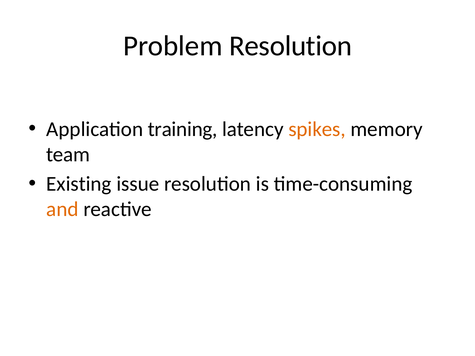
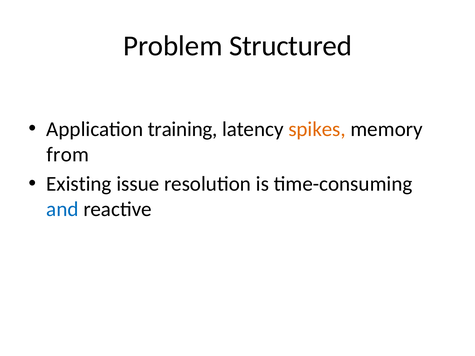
Problem Resolution: Resolution -> Structured
team: team -> from
and colour: orange -> blue
